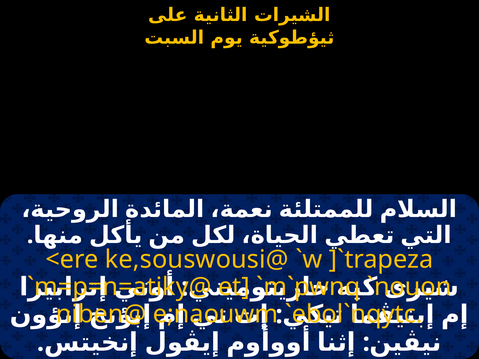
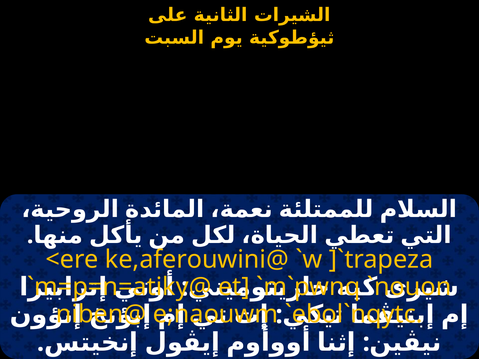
ke,souswousi@: ke,souswousi@ -> ke,aferouwini@
